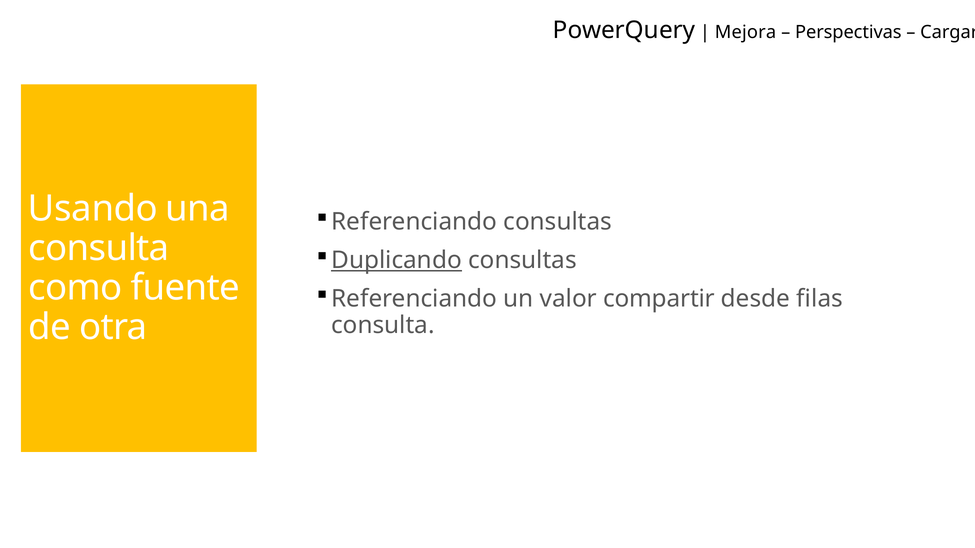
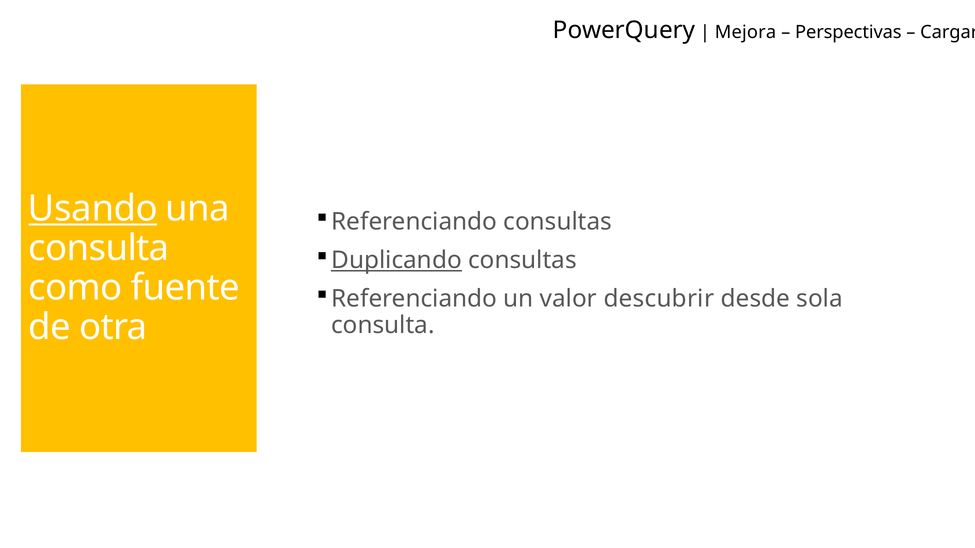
Usando underline: none -> present
compartir: compartir -> descubrir
filas: filas -> sola
